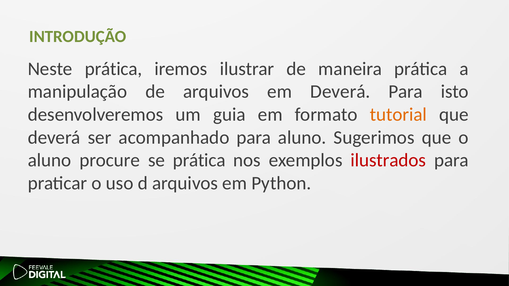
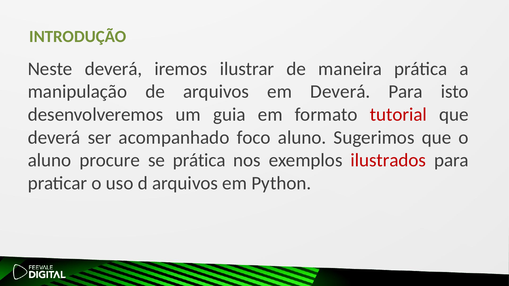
Neste prática: prática -> deverá
tutorial colour: orange -> red
acompanhado para: para -> foco
